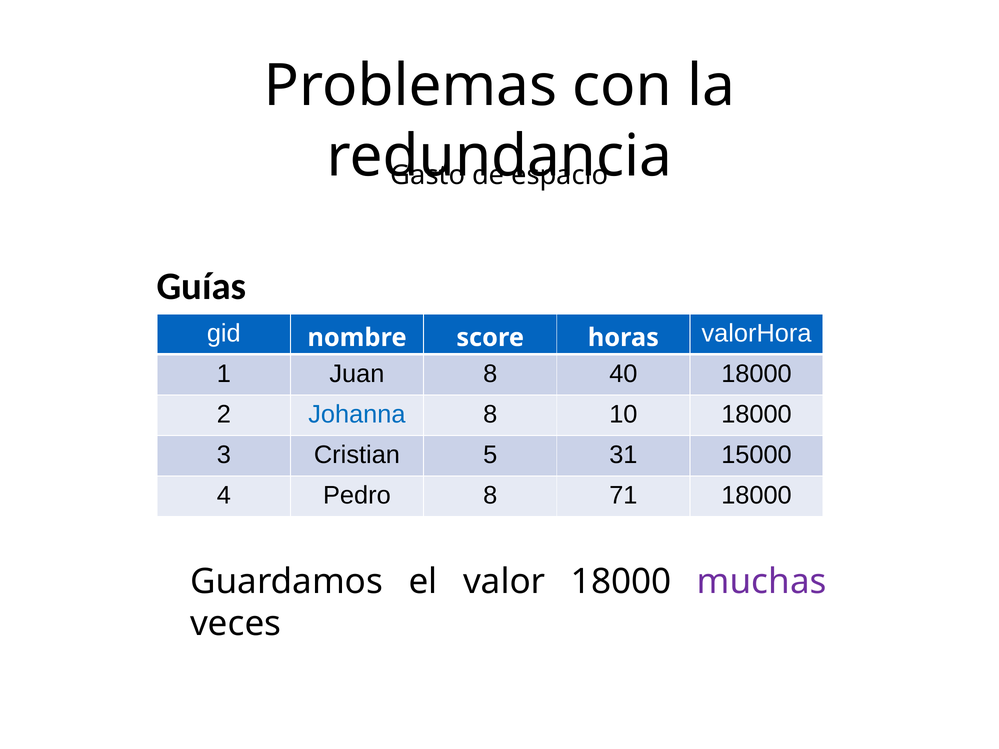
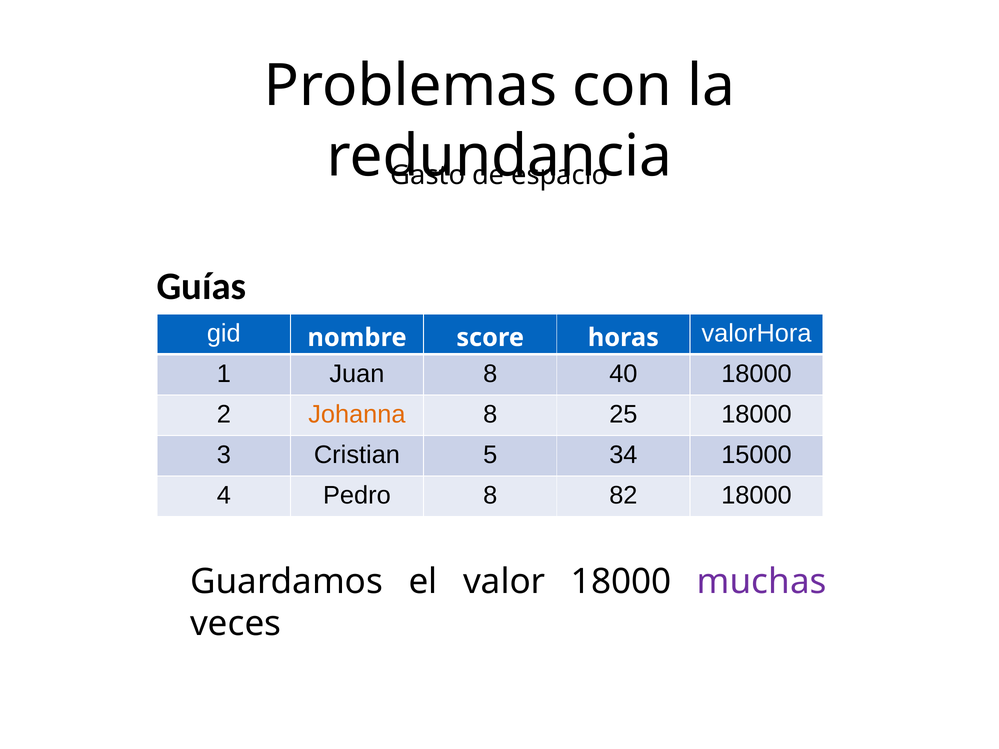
Johanna colour: blue -> orange
10: 10 -> 25
31: 31 -> 34
71: 71 -> 82
